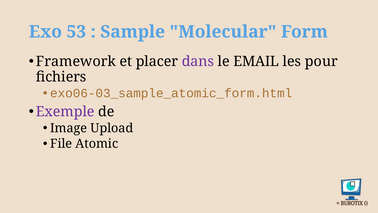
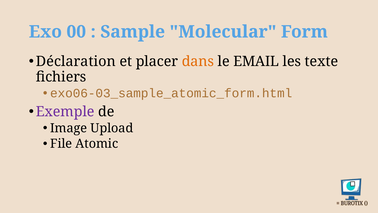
53: 53 -> 00
Framework: Framework -> Déclaration
dans colour: purple -> orange
pour: pour -> texte
